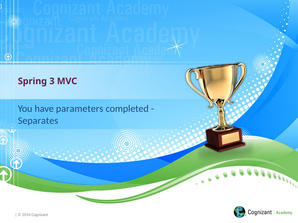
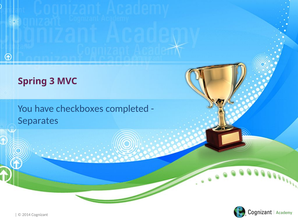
parameters: parameters -> checkboxes
